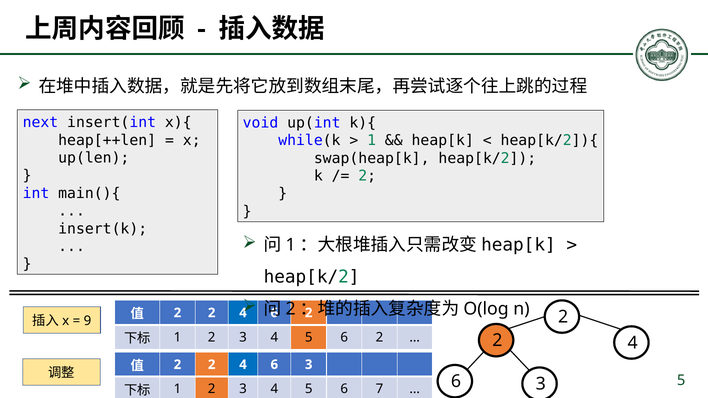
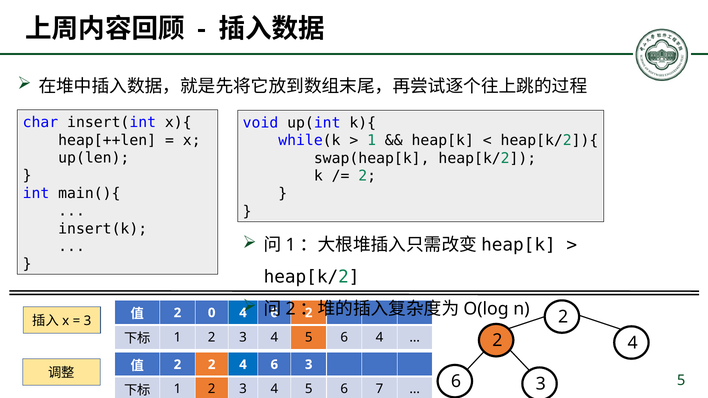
next: next -> char
2 at (212, 313): 2 -> 0
9 at (87, 321): 9 -> 3
5 6 2: 2 -> 4
